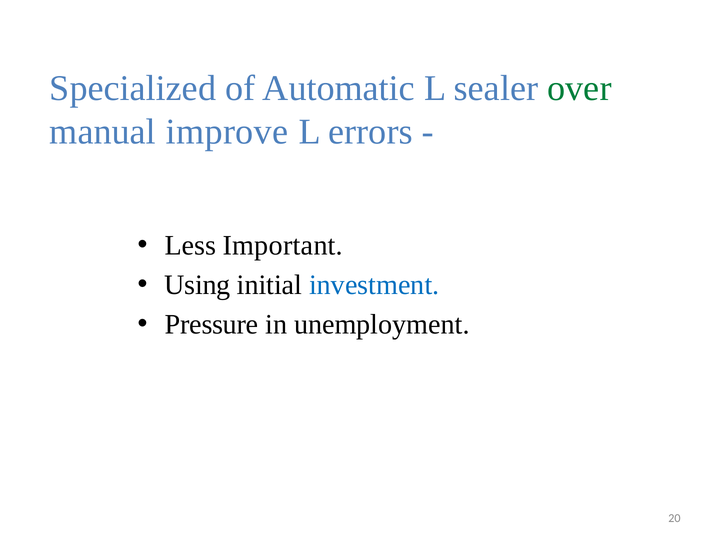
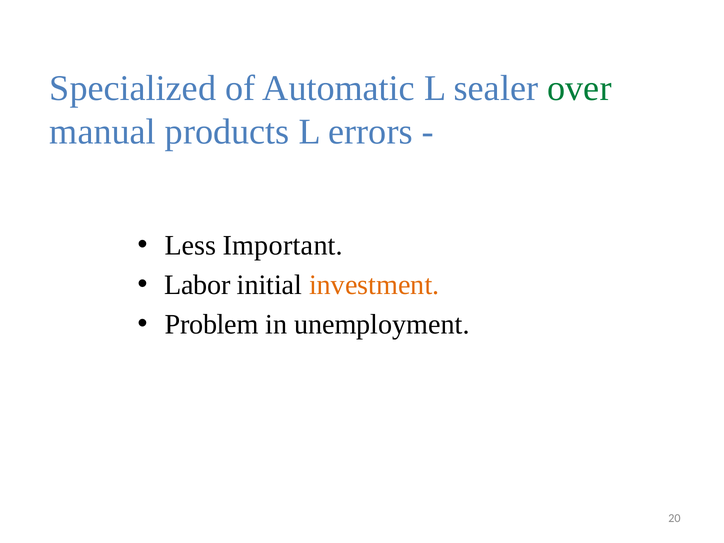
improve: improve -> products
Using: Using -> Labor
investment colour: blue -> orange
Pressure: Pressure -> Problem
